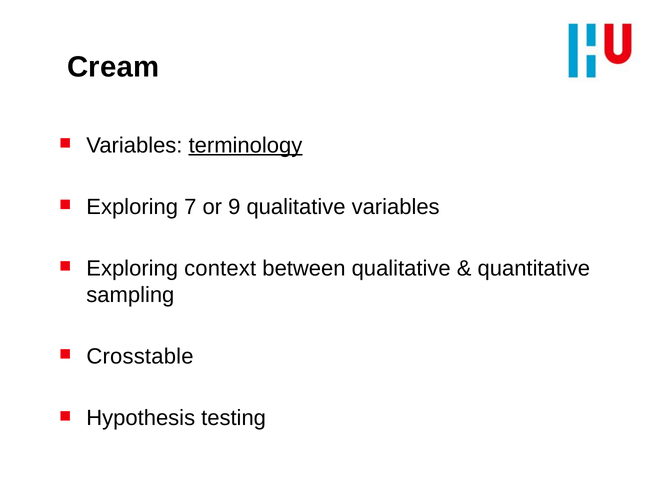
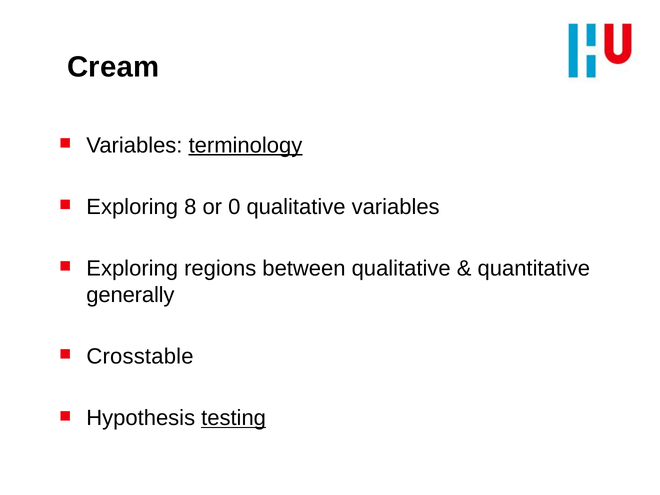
7: 7 -> 8
9: 9 -> 0
context: context -> regions
sampling: sampling -> generally
testing underline: none -> present
